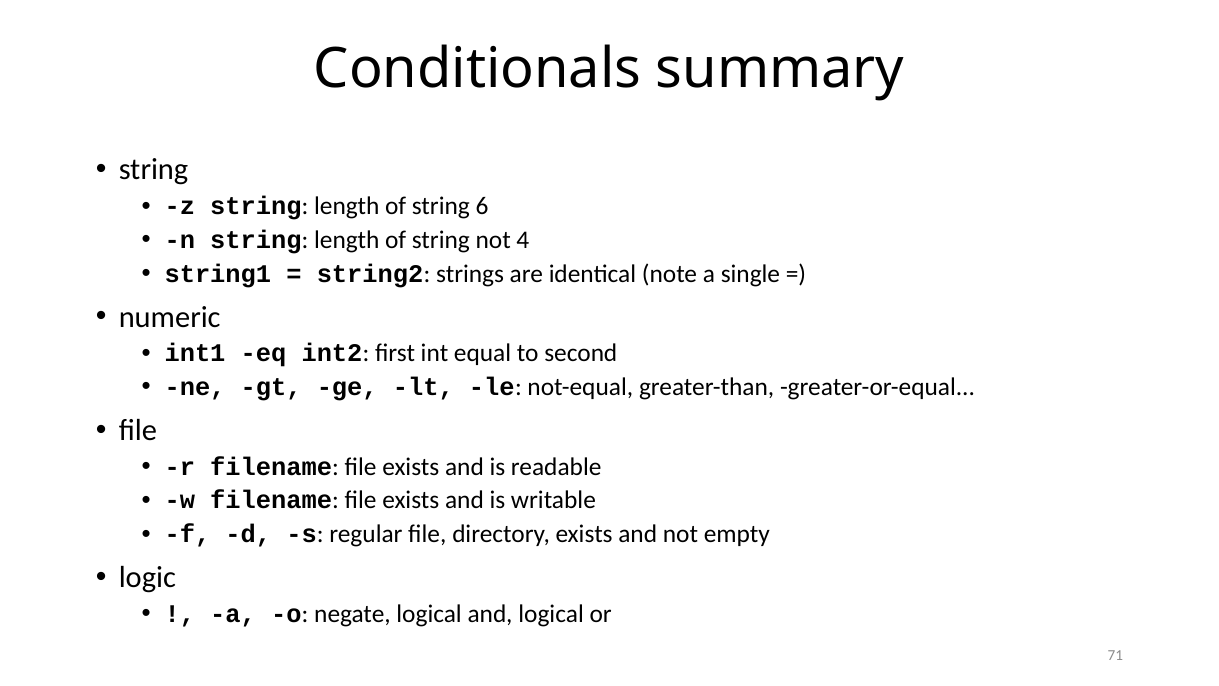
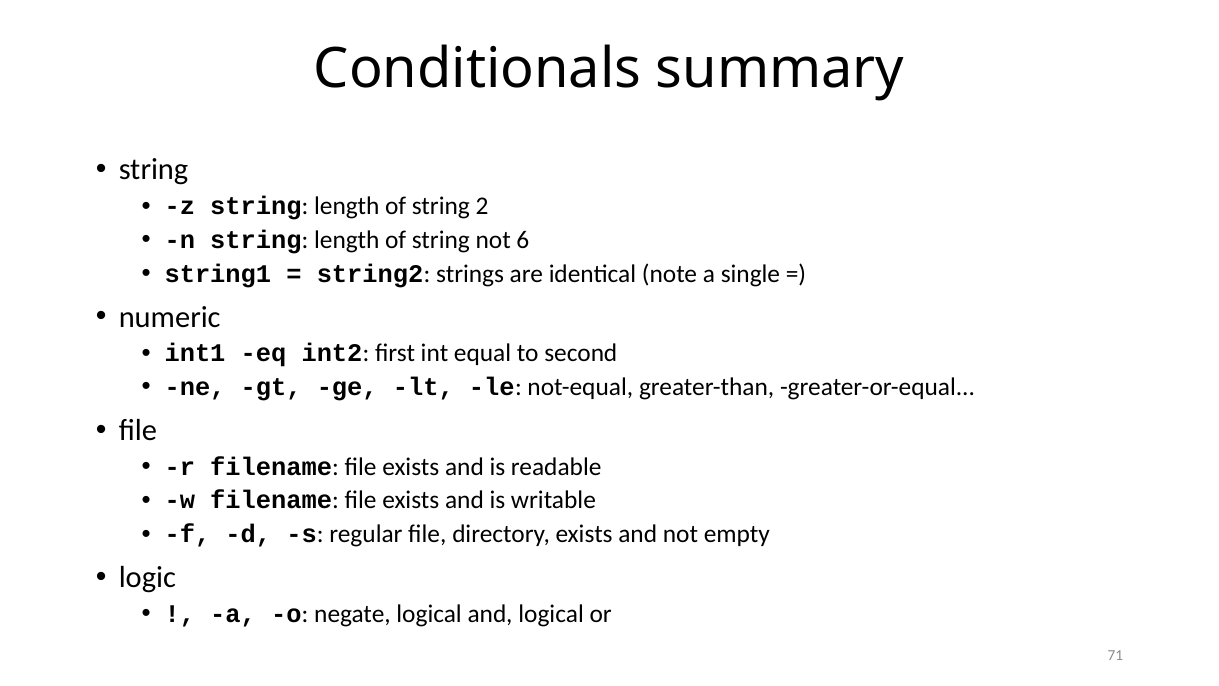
6: 6 -> 2
4: 4 -> 6
